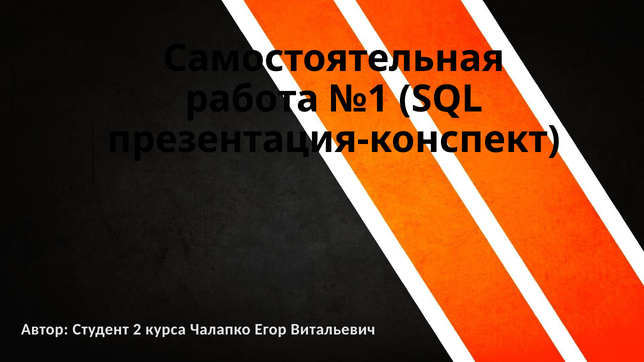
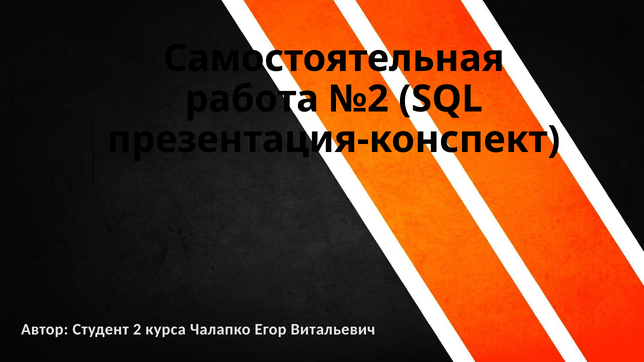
№1: №1 -> №2
